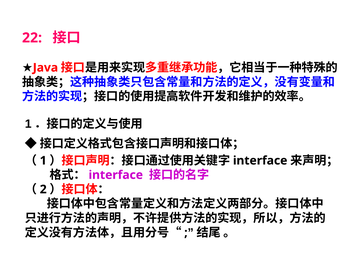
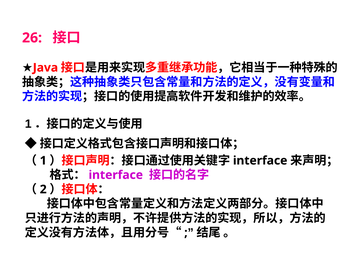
22: 22 -> 26
